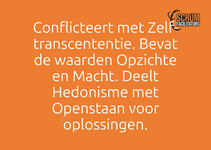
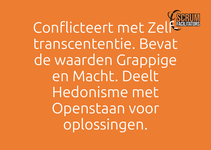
Opzichte: Opzichte -> Grappige
